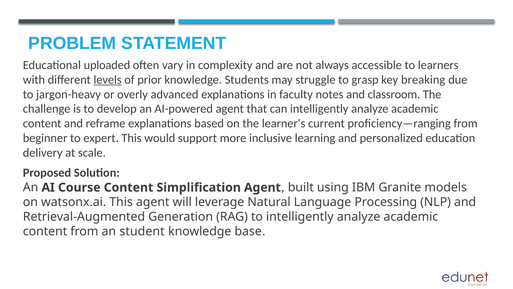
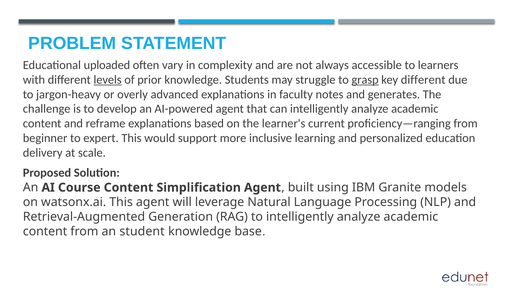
grasp underline: none -> present
key breaking: breaking -> different
classroom: classroom -> generates
